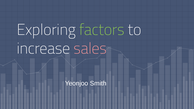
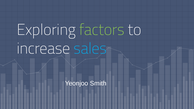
sales colour: pink -> light blue
